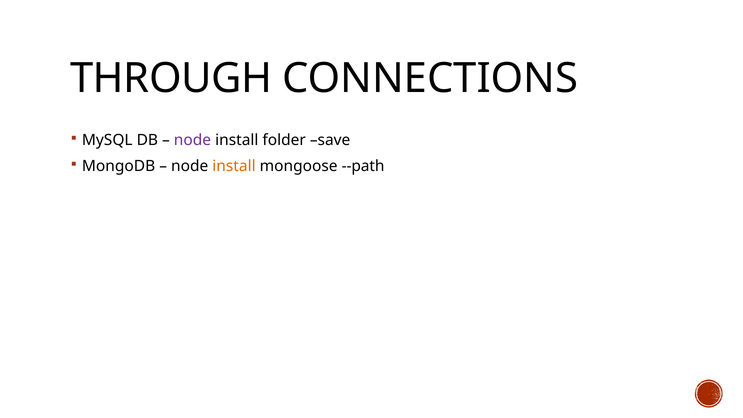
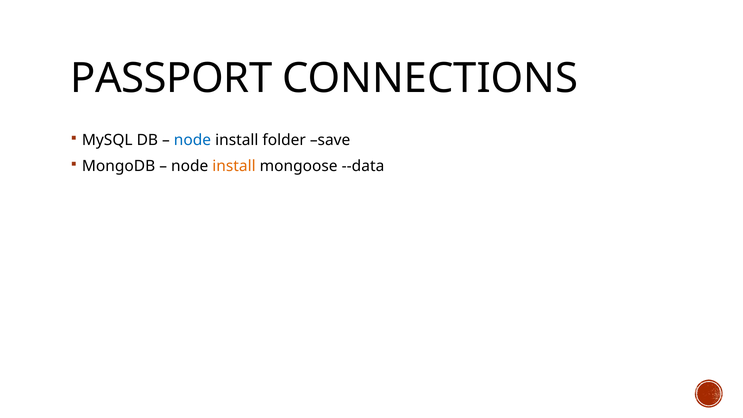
THROUGH: THROUGH -> PASSPORT
node at (192, 140) colour: purple -> blue
--path: --path -> --data
